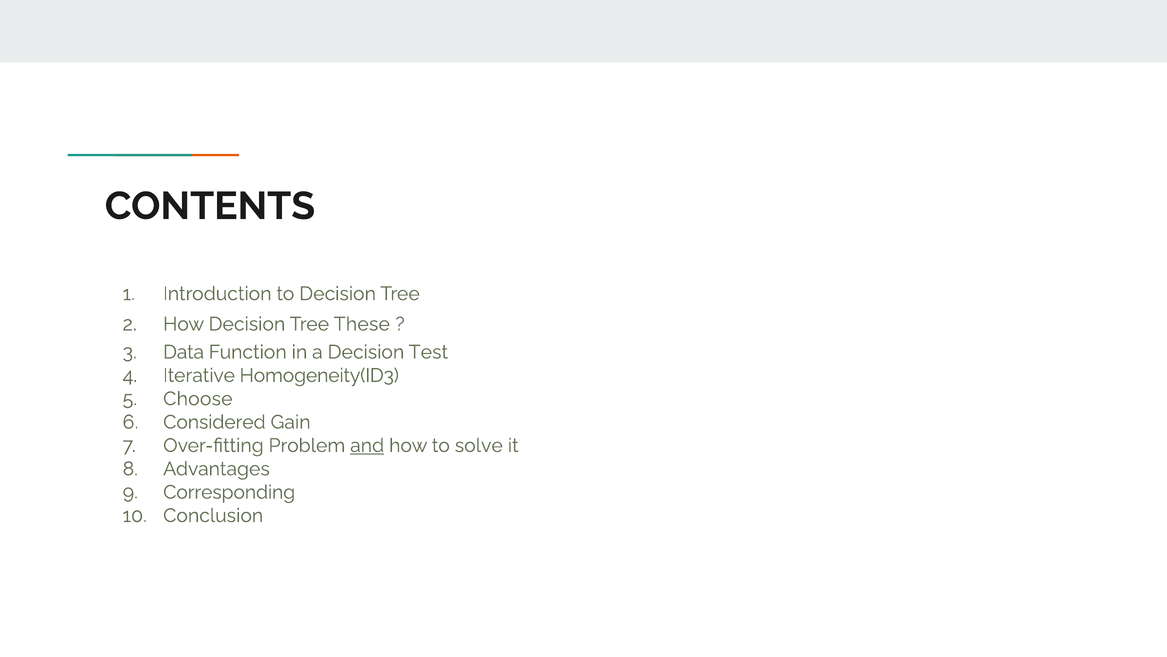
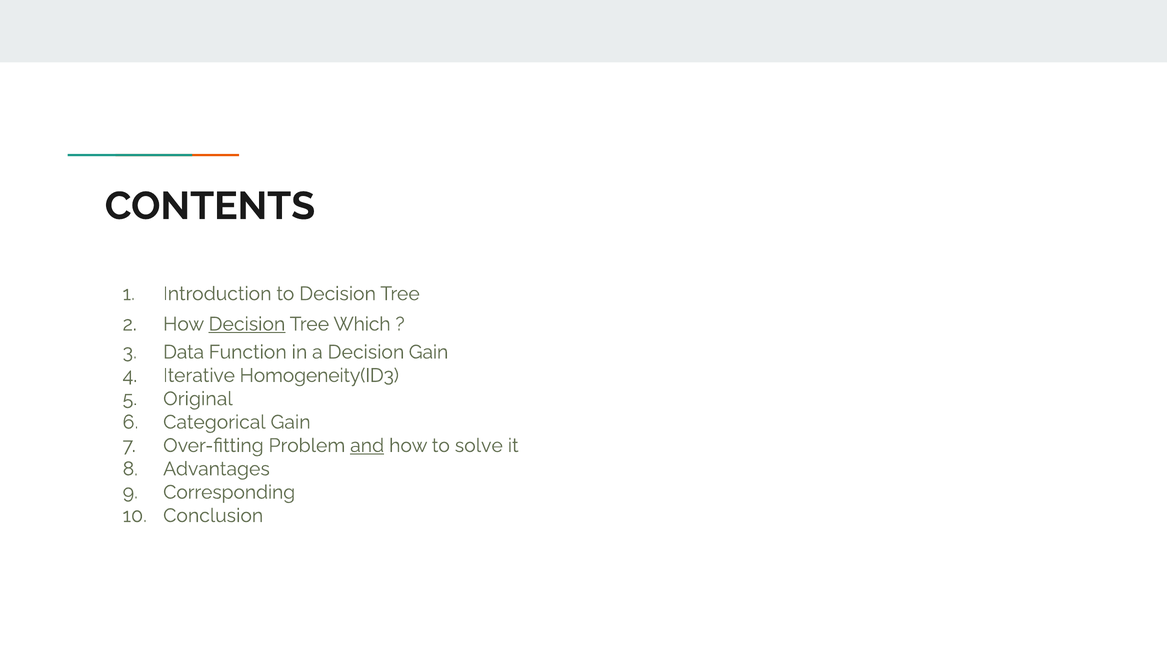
Decision at (247, 324) underline: none -> present
These: These -> Which
Decision Test: Test -> Gain
Choose: Choose -> Original
Considered: Considered -> Categorical
